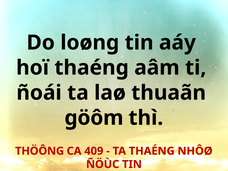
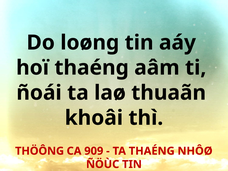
göôm: göôm -> khoâi
409: 409 -> 909
